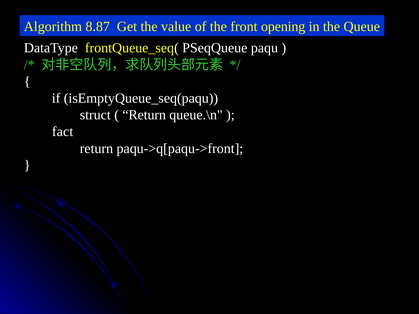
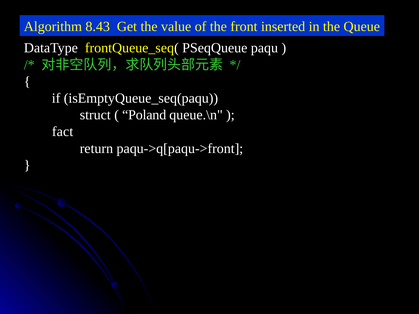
8.87: 8.87 -> 8.43
opening: opening -> inserted
Return at (144, 115): Return -> Poland
